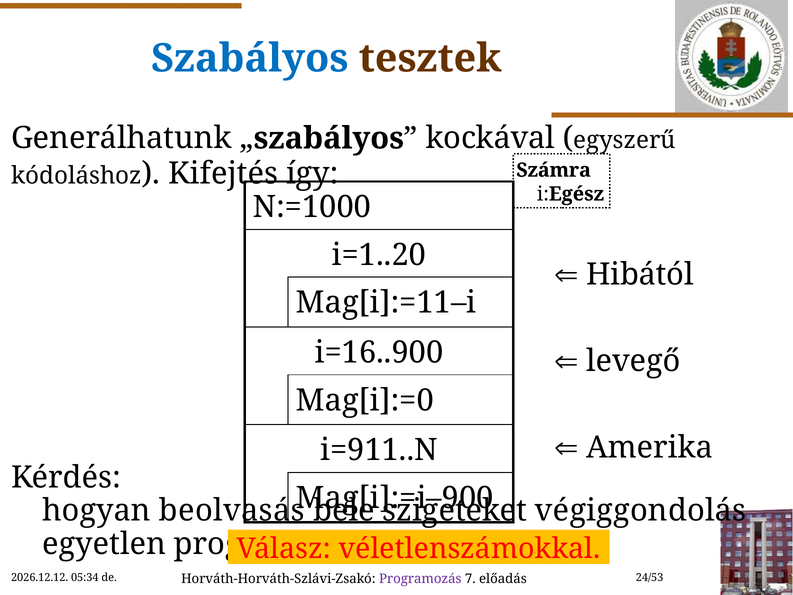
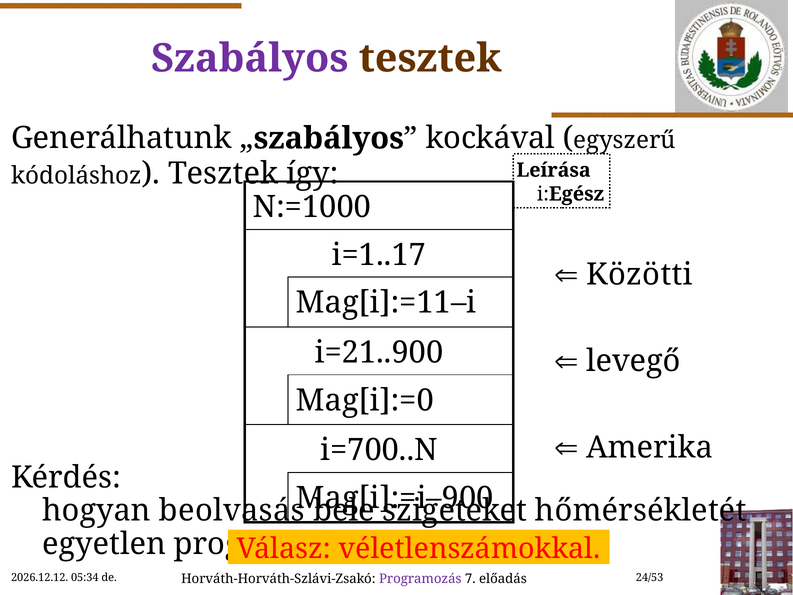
Szabályos colour: blue -> purple
Számra: Számra -> Leírása
Kifejtés at (223, 173): Kifejtés -> Tesztek
i=1..20: i=1..20 -> i=1..17
Hibától: Hibától -> Közötti
i=16..900: i=16..900 -> i=21..900
i=911..N: i=911..N -> i=700..N
végiggondolás: végiggondolás -> hőmérsékletét
